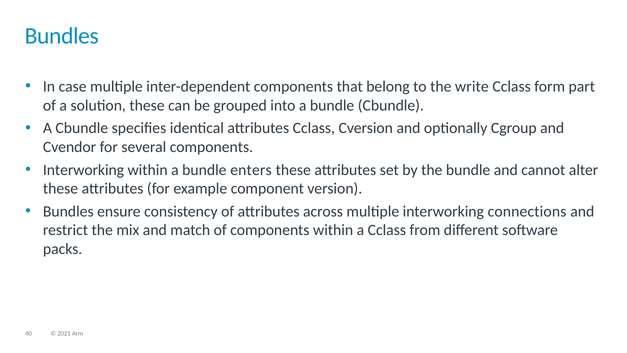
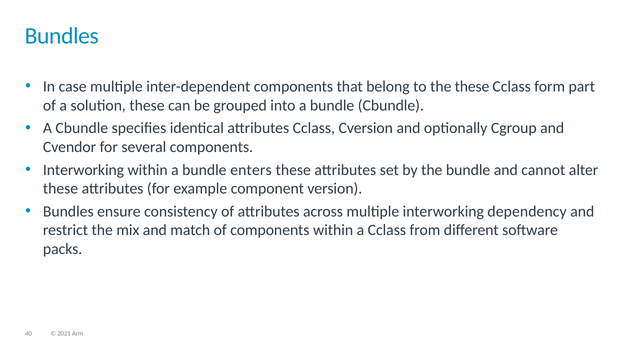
the write: write -> these
connections: connections -> dependency
